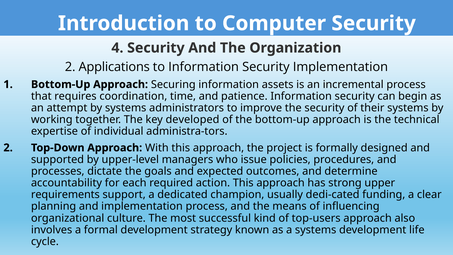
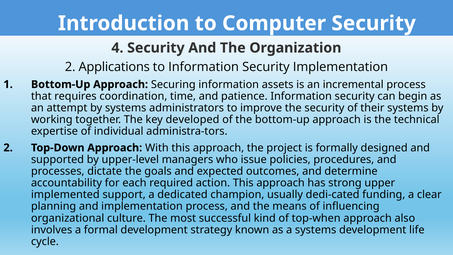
requirements: requirements -> implemented
top-users: top-users -> top-when
